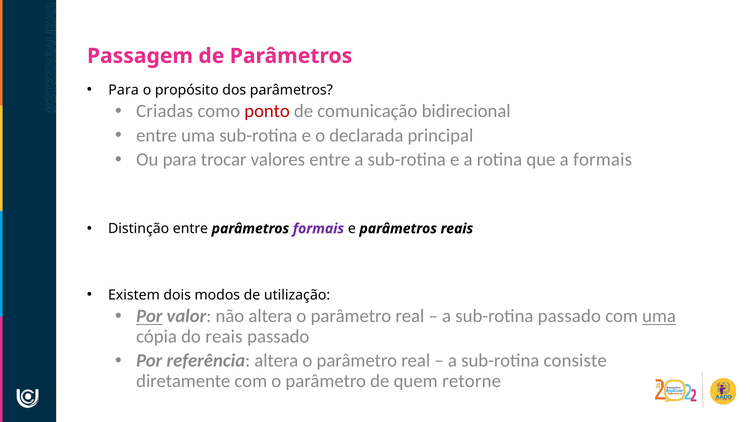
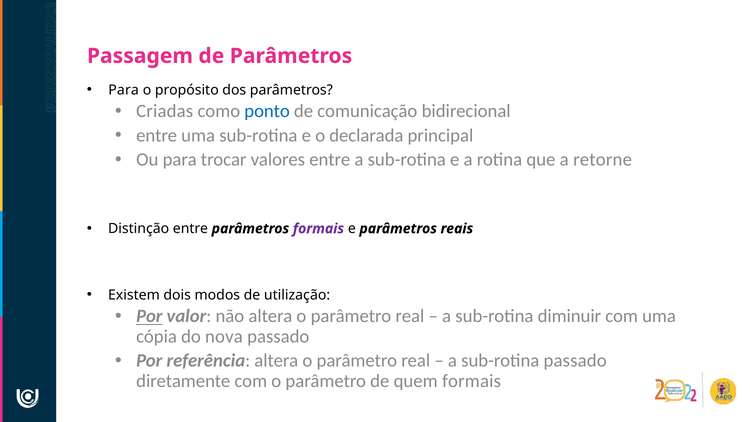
ponto colour: red -> blue
a formais: formais -> retorne
sub-rotina passado: passado -> diminuir
uma at (659, 316) underline: present -> none
do reais: reais -> nova
sub-rotina consiste: consiste -> passado
quem retorne: retorne -> formais
